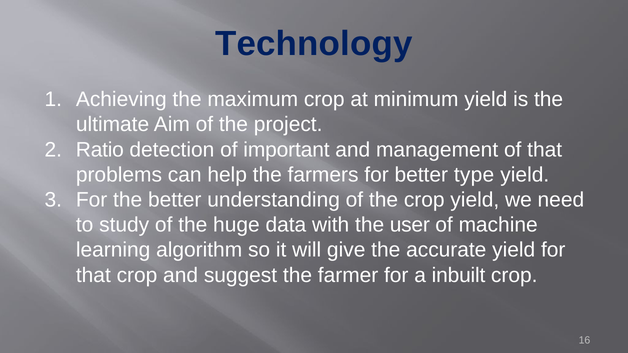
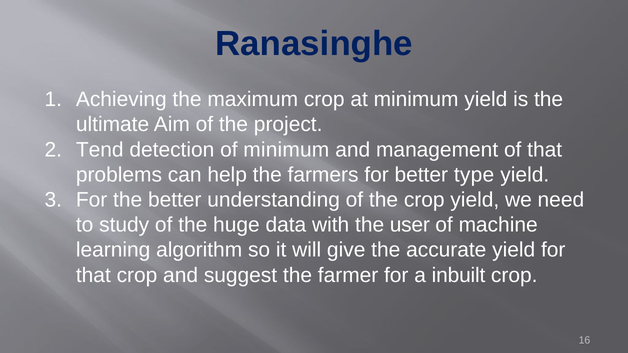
Technology: Technology -> Ranasinghe
Ratio: Ratio -> Tend
of important: important -> minimum
